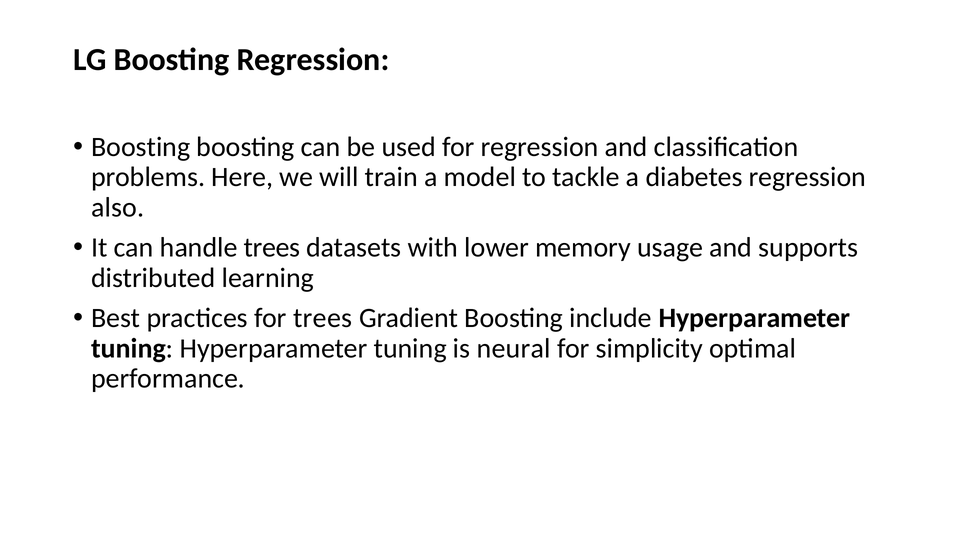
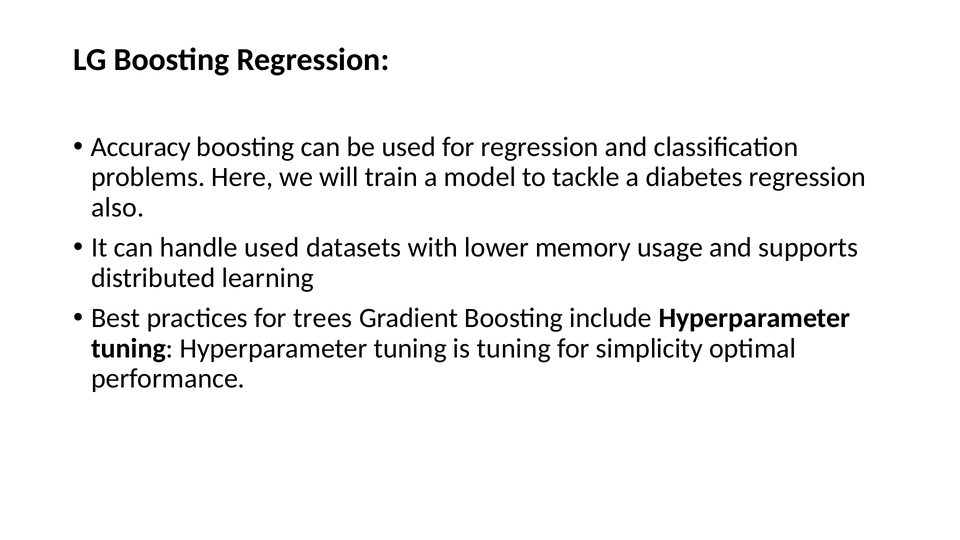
Boosting at (141, 147): Boosting -> Accuracy
handle trees: trees -> used
is neural: neural -> tuning
